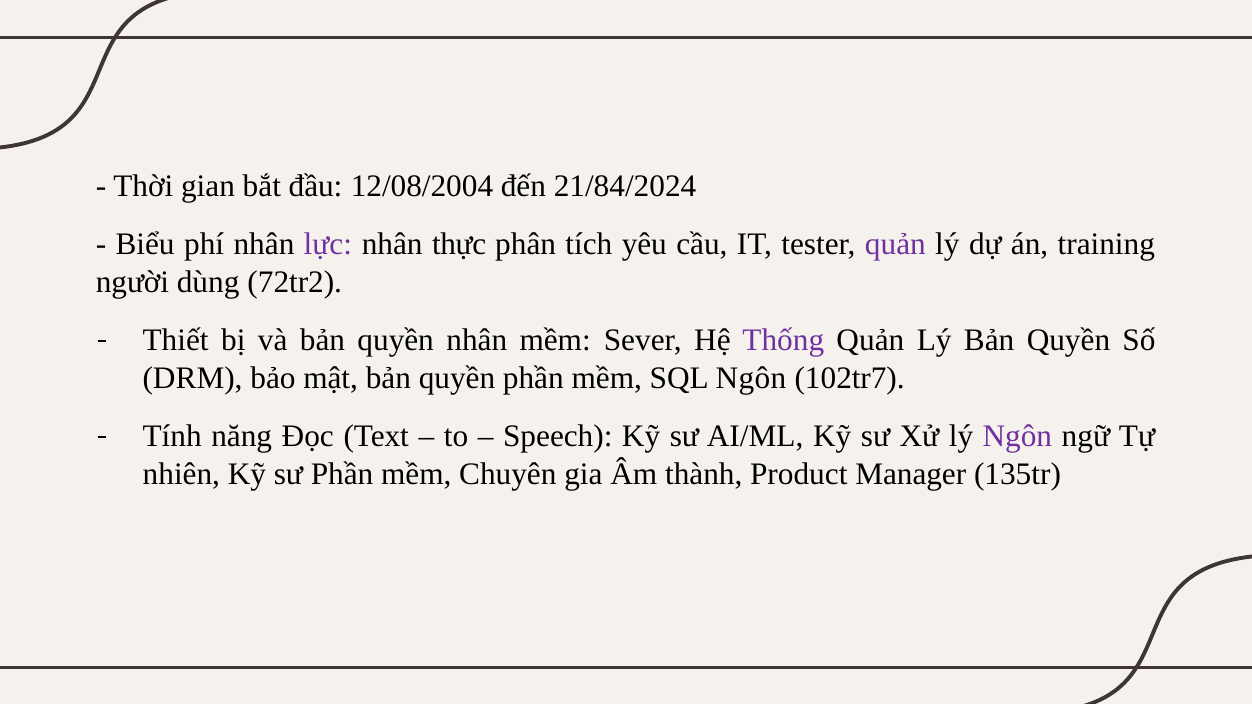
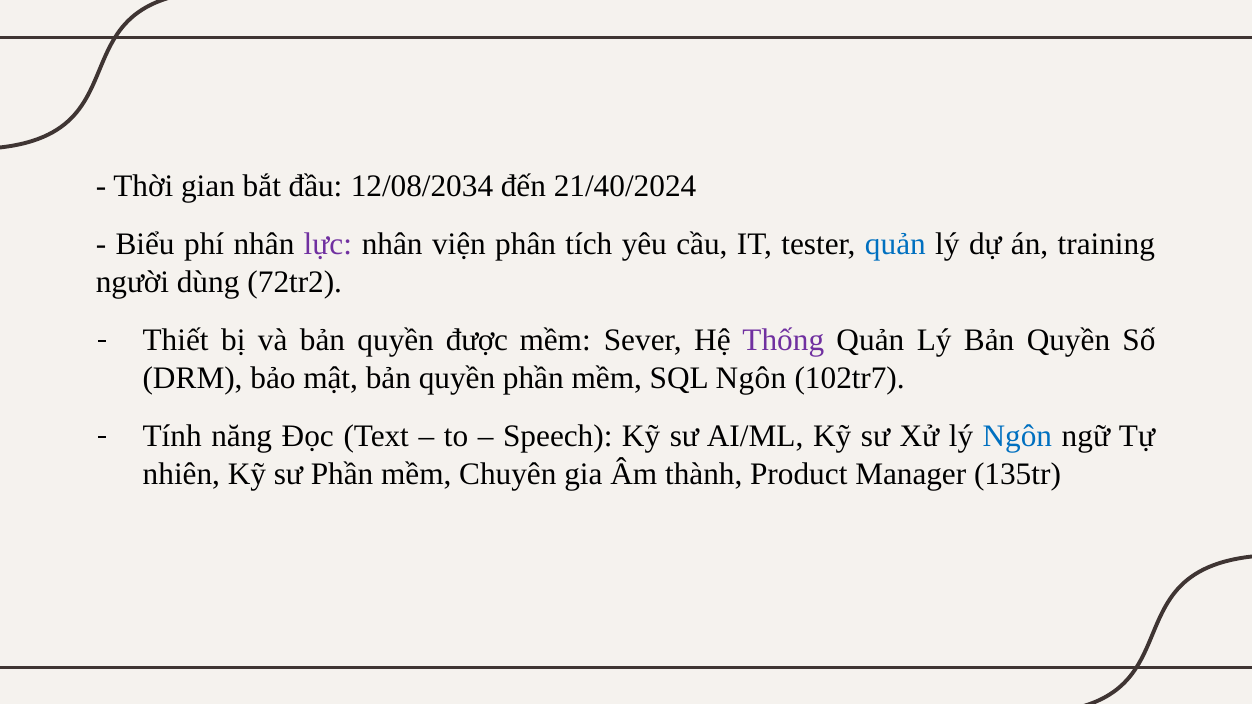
12/08/2004: 12/08/2004 -> 12/08/2034
21/84/2024: 21/84/2024 -> 21/40/2024
thực: thực -> viện
quản at (895, 244) colour: purple -> blue
quyền nhân: nhân -> được
Ngôn at (1017, 436) colour: purple -> blue
